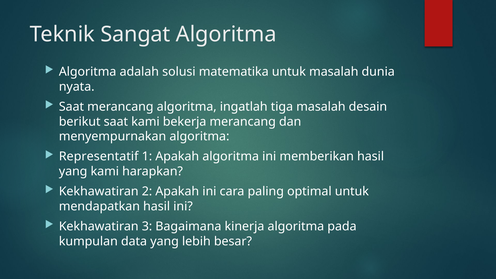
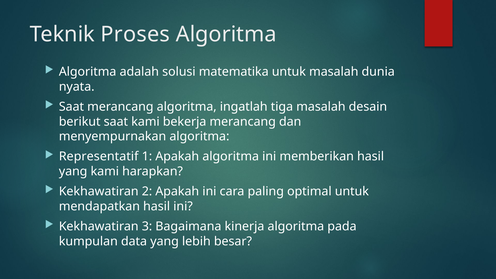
Sangat: Sangat -> Proses
